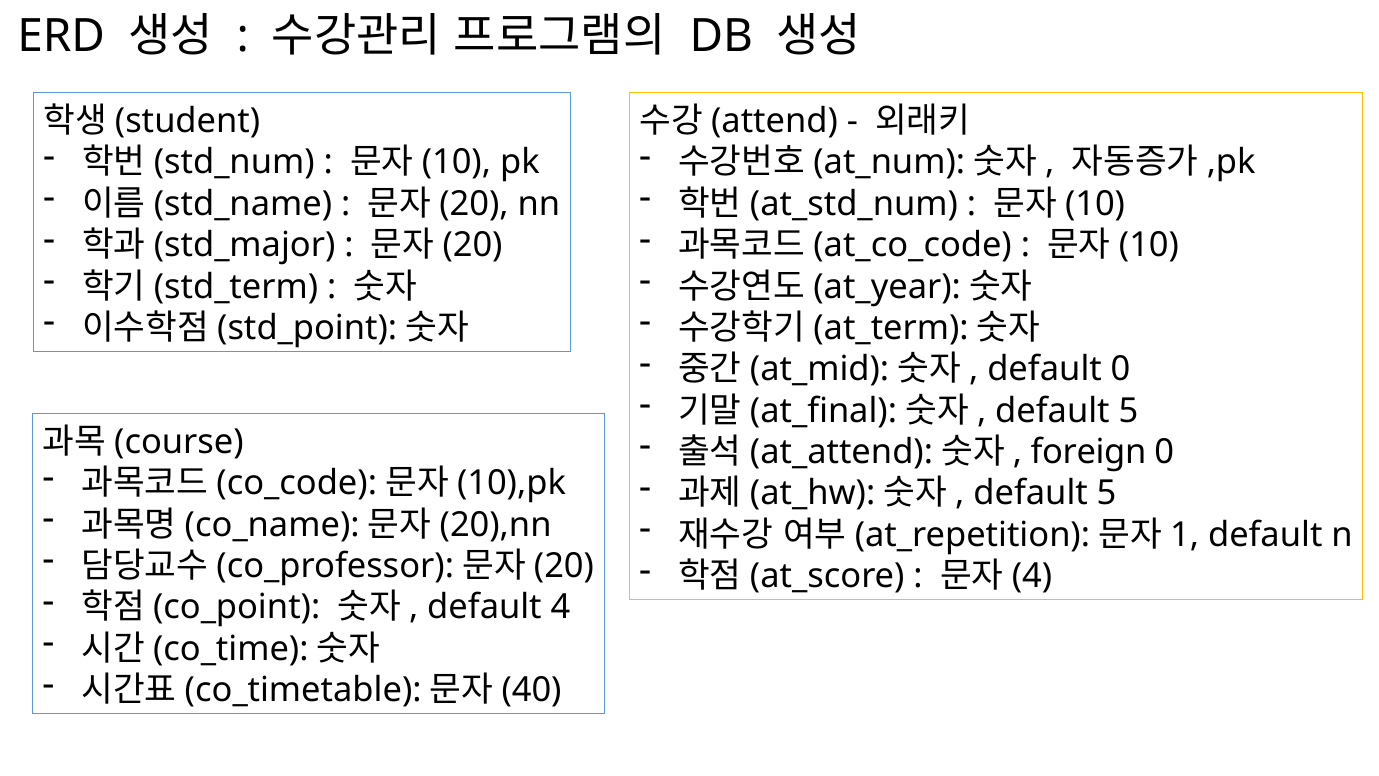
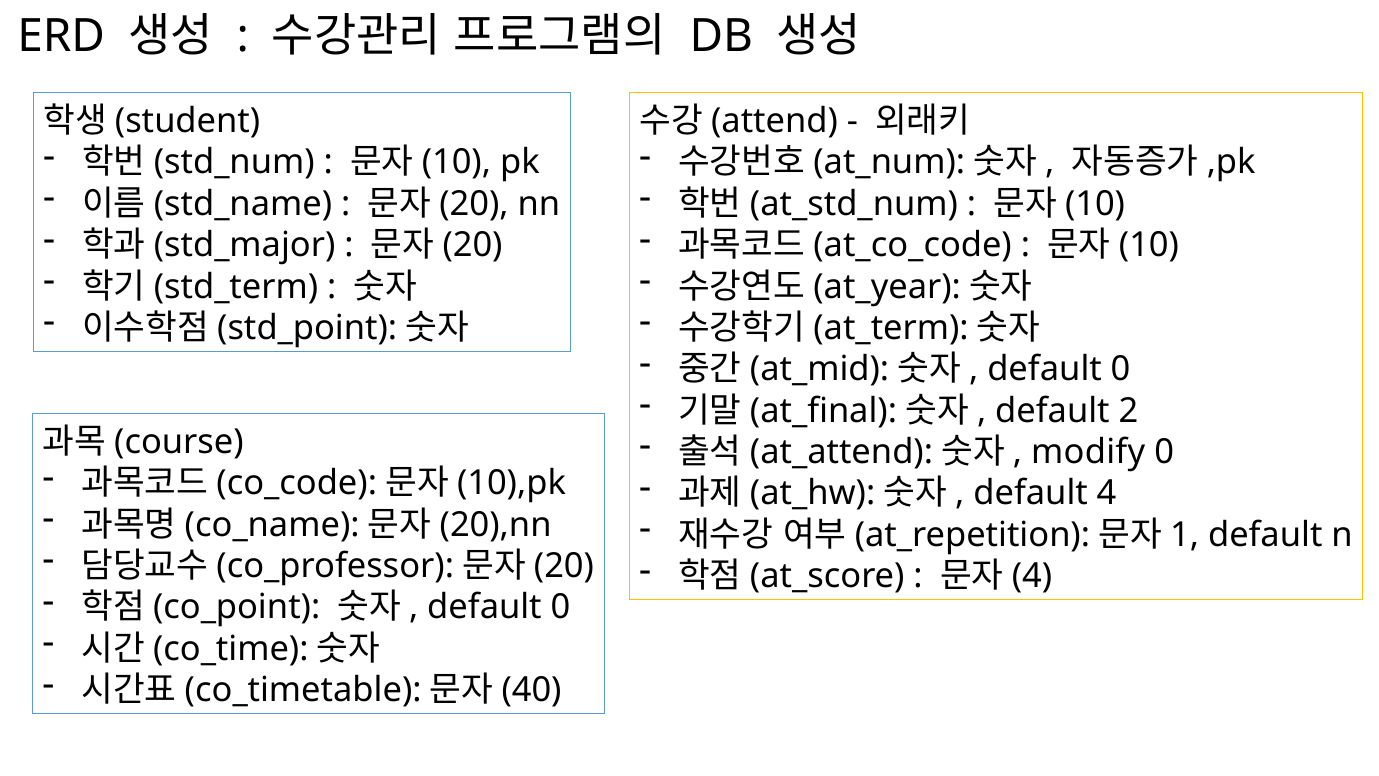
5 at (1128, 411): 5 -> 2
foreign: foreign -> modify
5 at (1107, 493): 5 -> 4
4 at (560, 607): 4 -> 0
